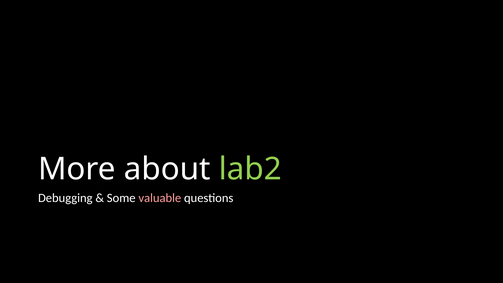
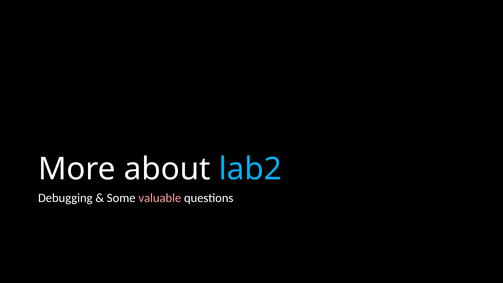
lab2 colour: light green -> light blue
